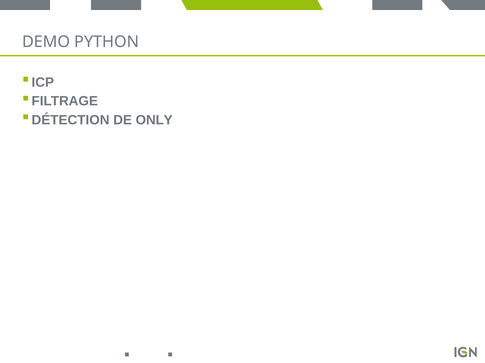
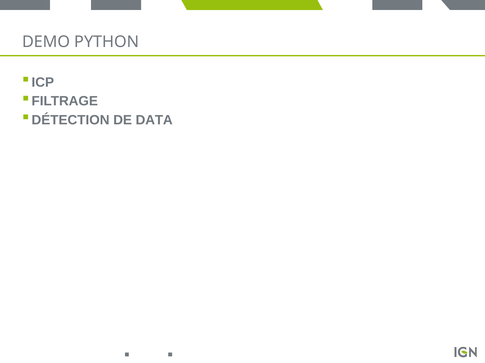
ONLY: ONLY -> DATA
